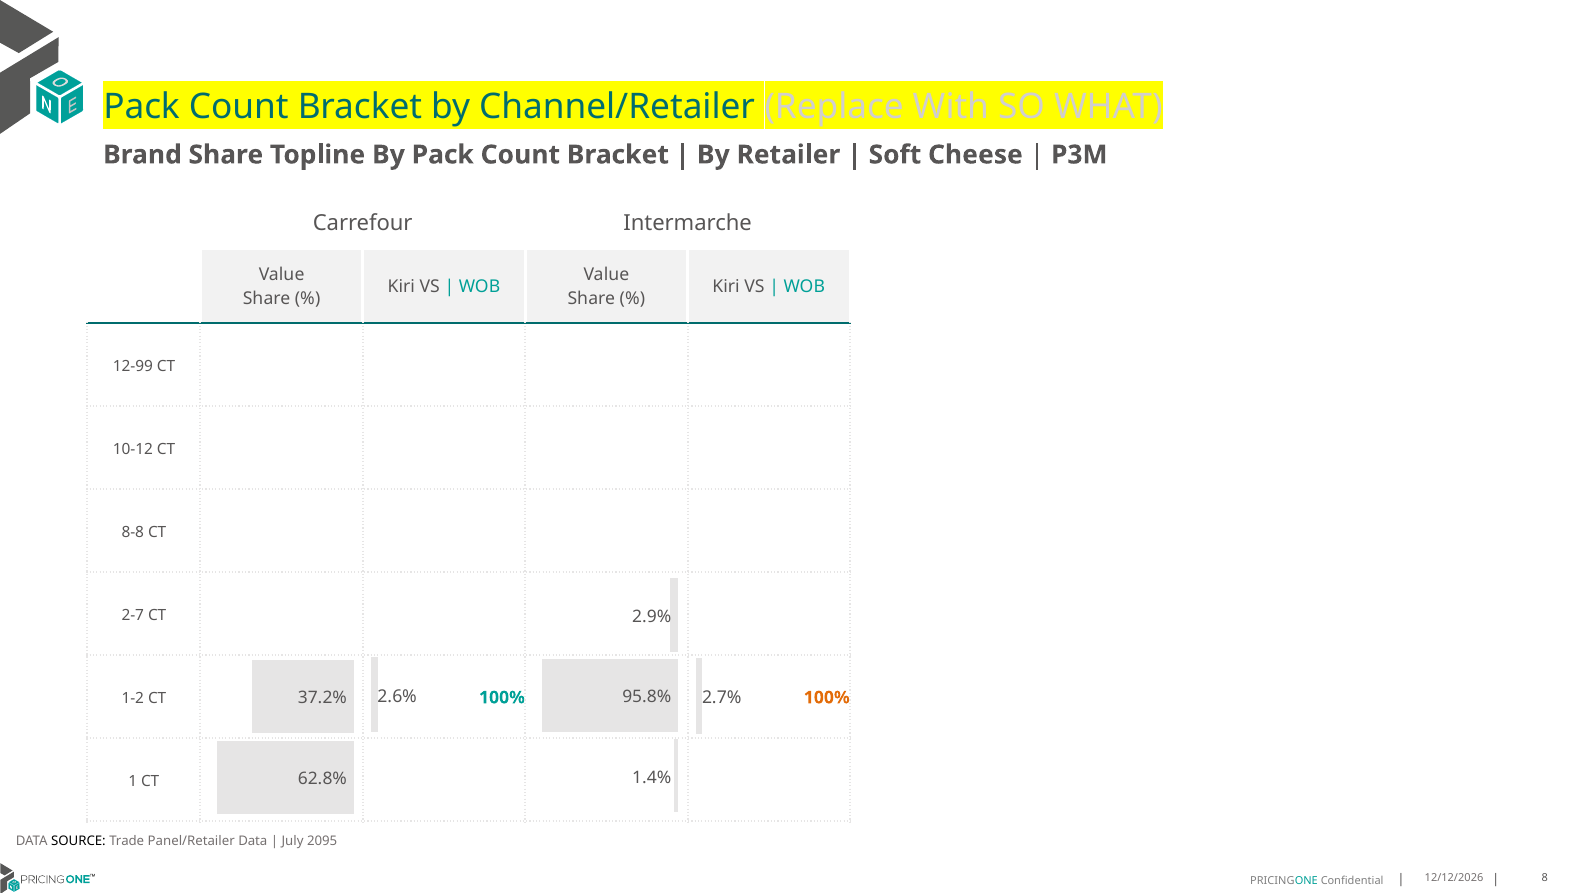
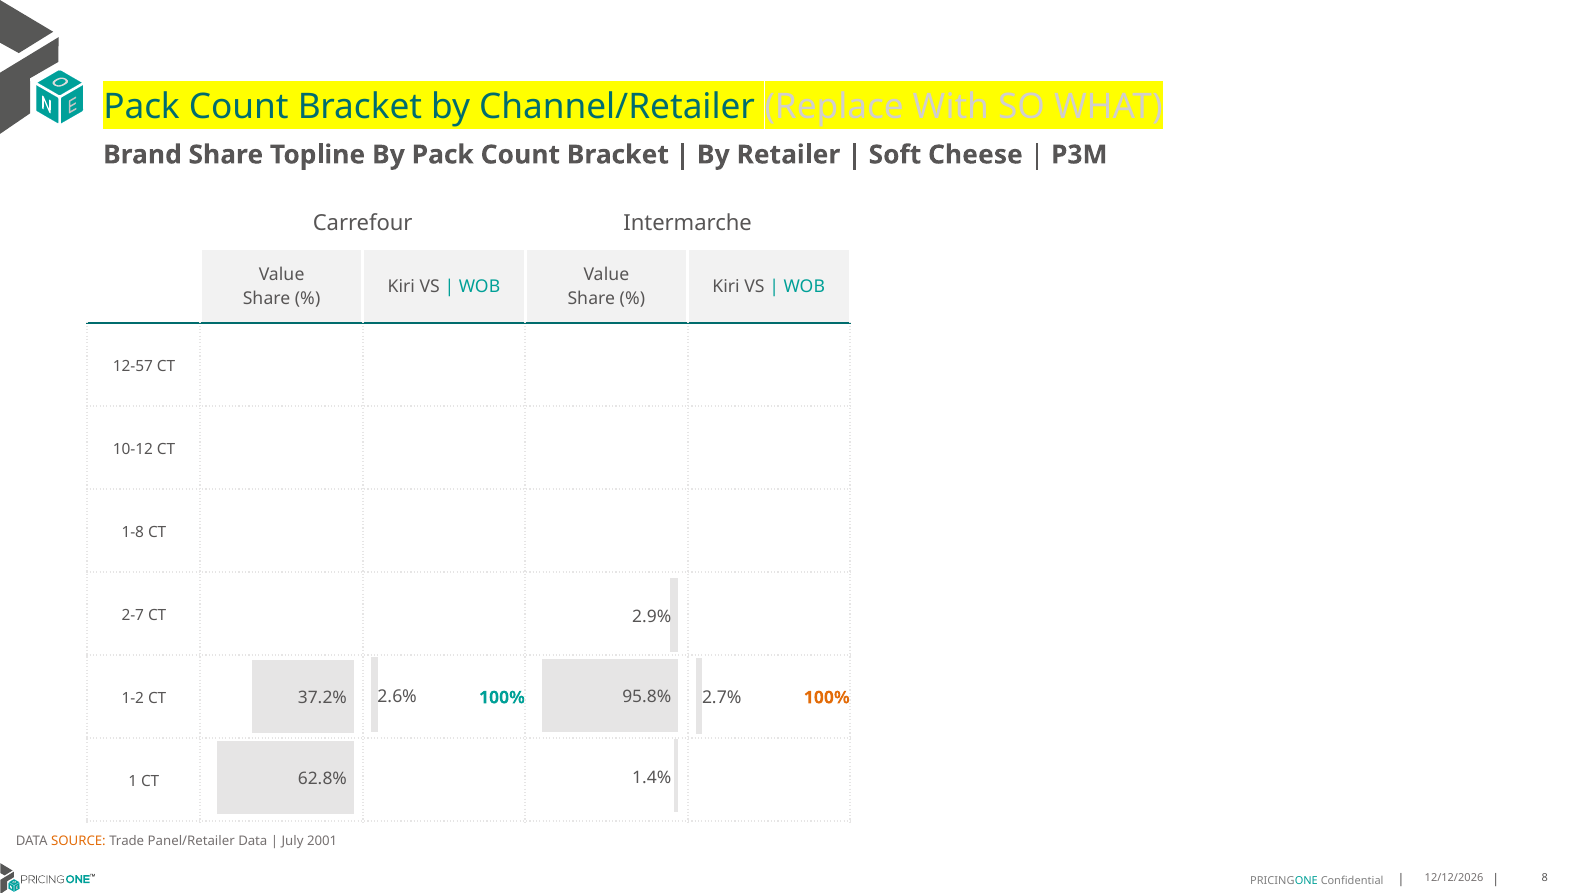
12-99: 12-99 -> 12-57
8-8: 8-8 -> 1-8
SOURCE colour: black -> orange
2095: 2095 -> 2001
